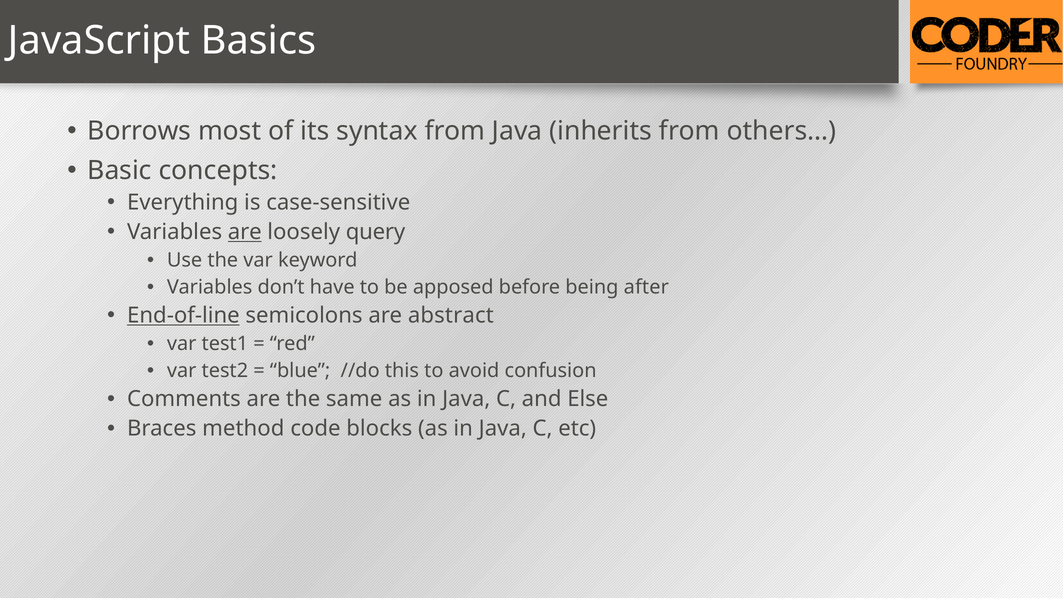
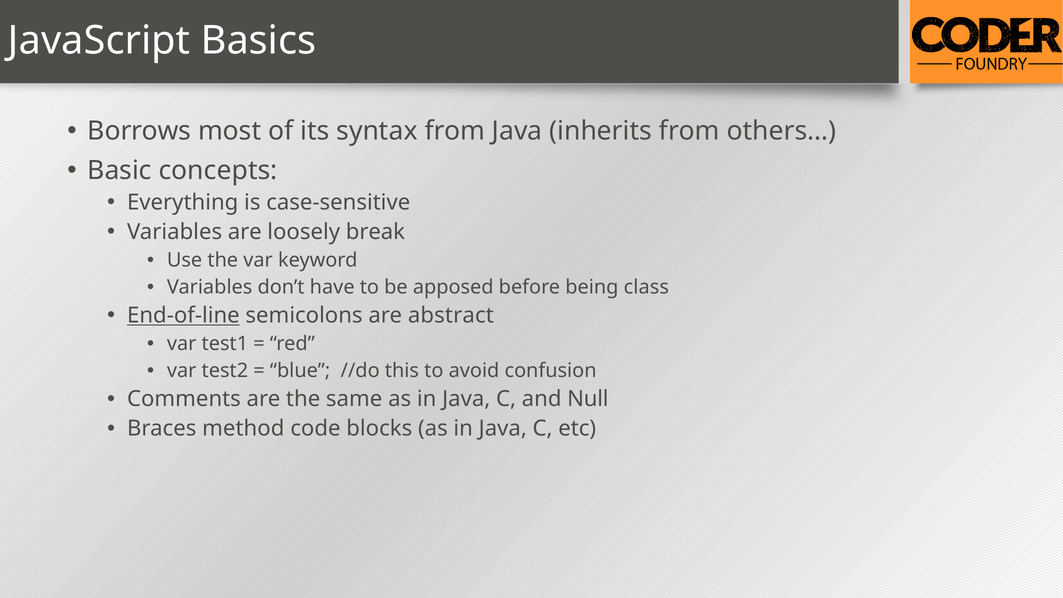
are at (245, 232) underline: present -> none
query: query -> break
after: after -> class
Else: Else -> Null
